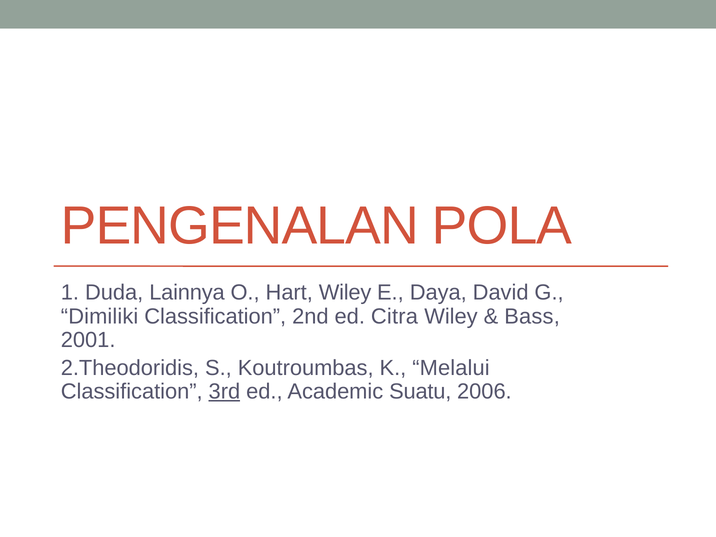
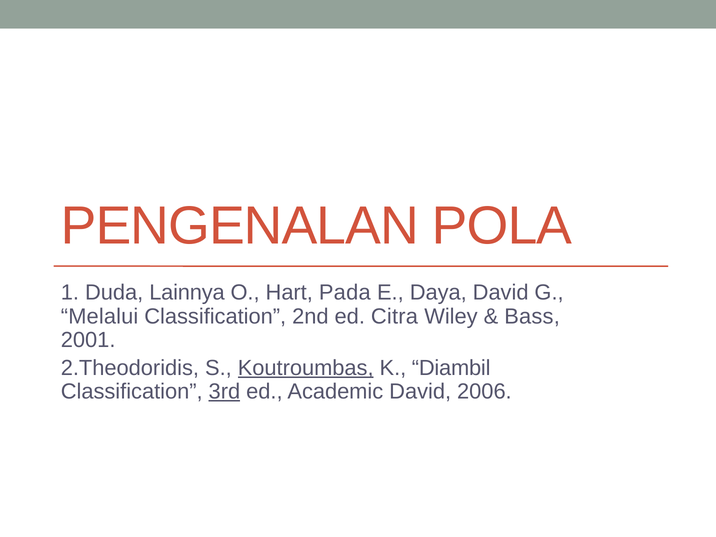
Hart Wiley: Wiley -> Pada
Dimiliki: Dimiliki -> Melalui
Koutroumbas underline: none -> present
Melalui: Melalui -> Diambil
Academic Suatu: Suatu -> David
